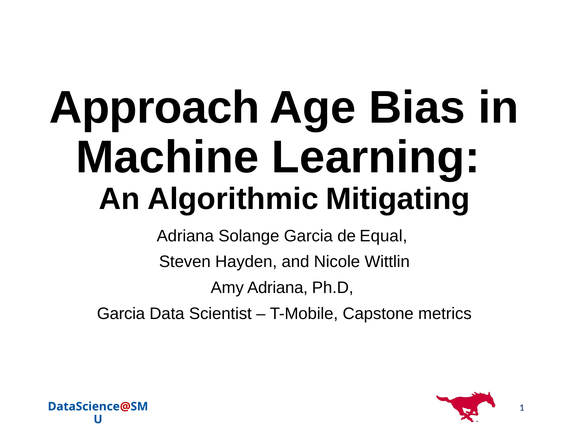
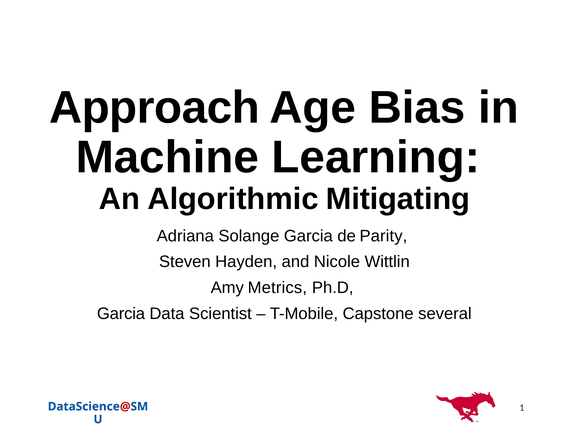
Equal: Equal -> Parity
Amy Adriana: Adriana -> Metrics
metrics: metrics -> several
